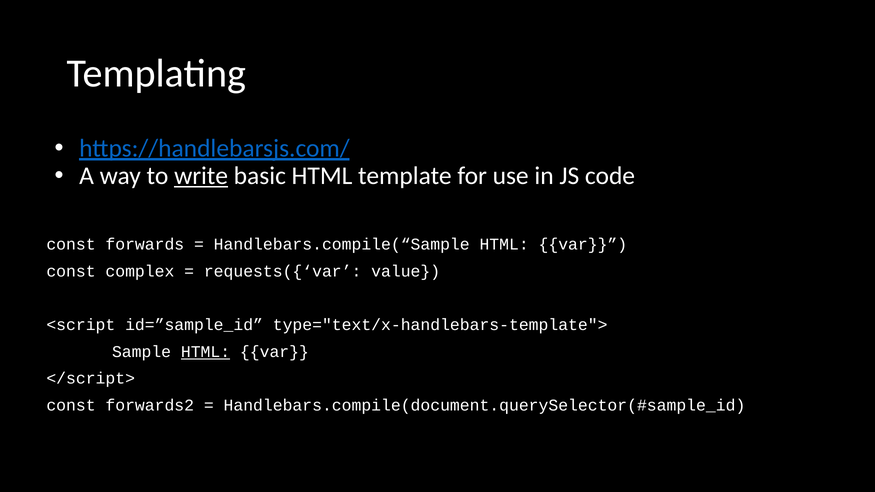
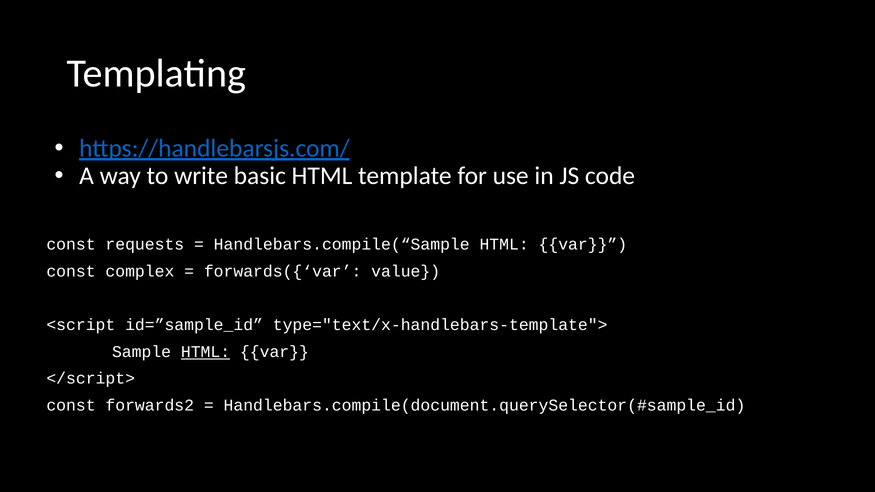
write underline: present -> none
forwards: forwards -> requests
requests({‘var: requests({‘var -> forwards({‘var
